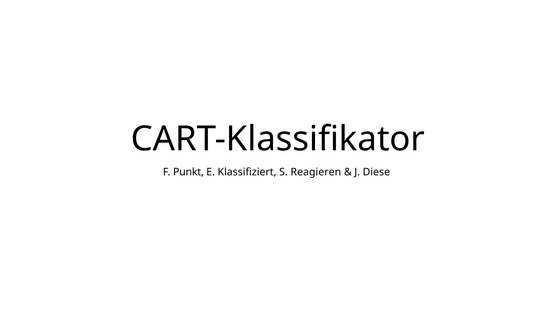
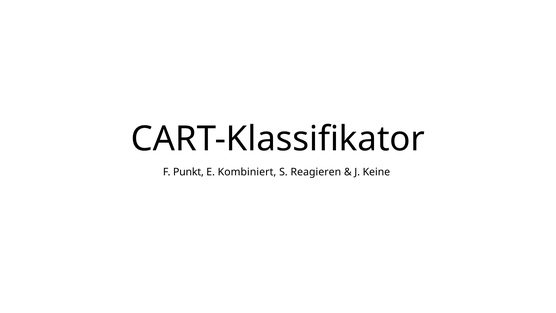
Klassifiziert: Klassifiziert -> Kombiniert
Diese: Diese -> Keine
